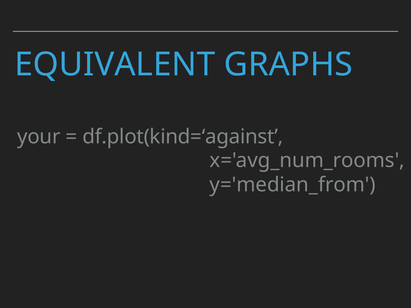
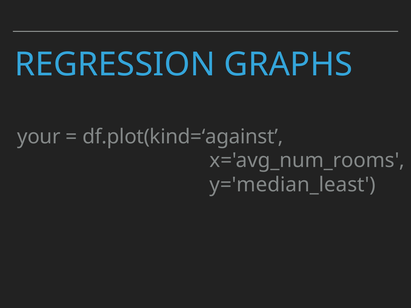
EQUIVALENT: EQUIVALENT -> REGRESSION
y='median_from: y='median_from -> y='median_least
